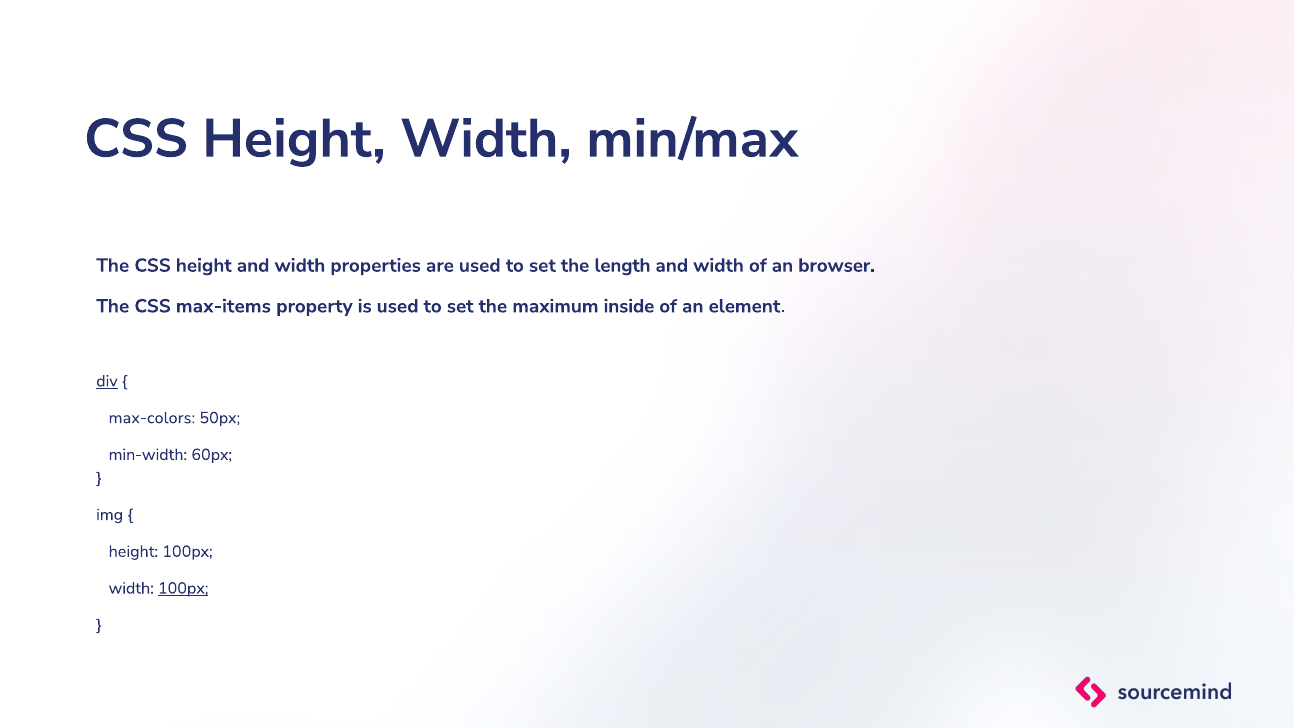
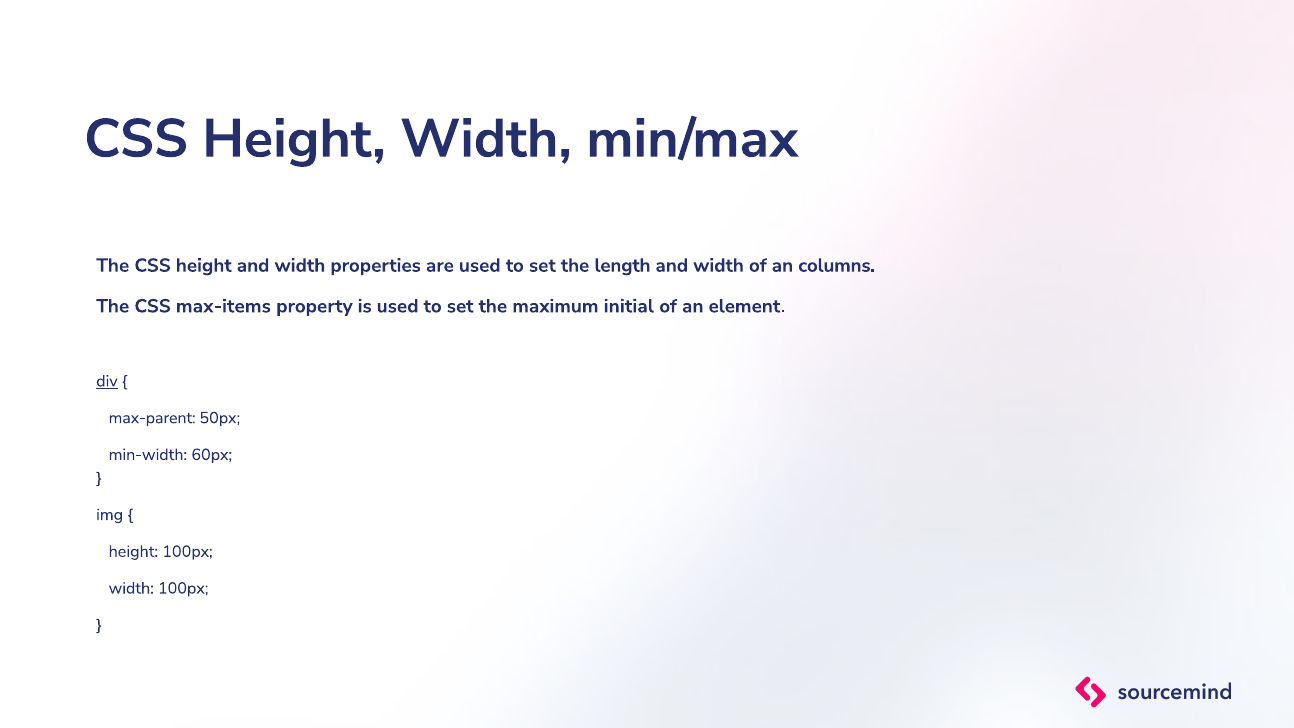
browser: browser -> columns
inside: inside -> initial
max-colors: max-colors -> max-parent
100px at (183, 588) underline: present -> none
